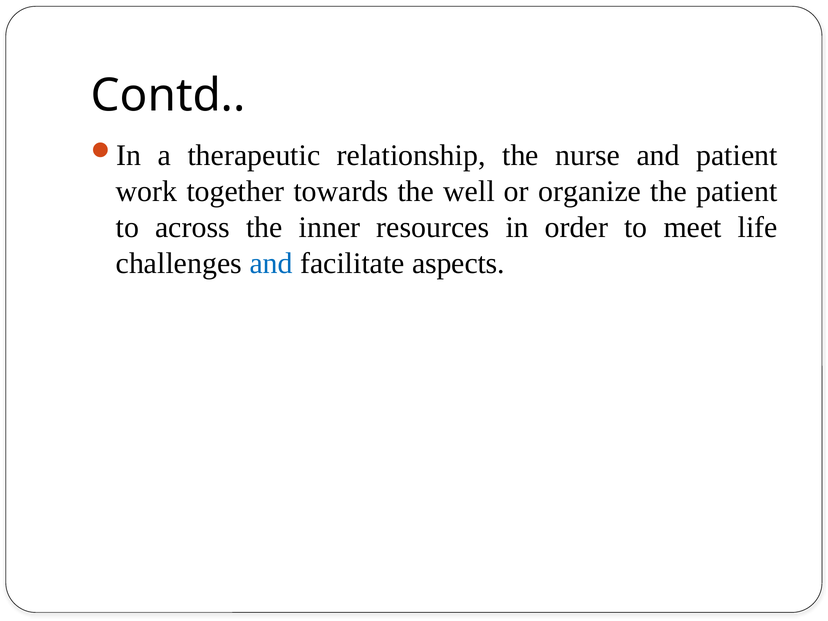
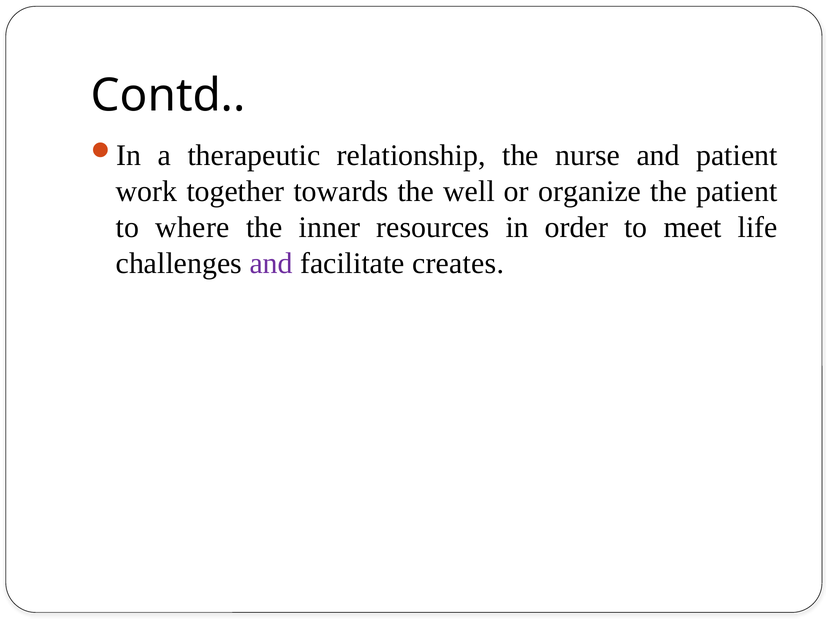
across: across -> where
and at (271, 263) colour: blue -> purple
aspects: aspects -> creates
